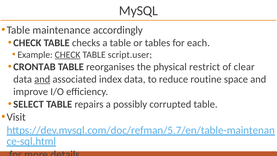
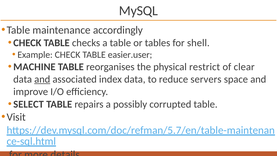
each: each -> shell
CHECK at (68, 55) underline: present -> none
script.user: script.user -> easier.user
CRONTAB: CRONTAB -> MACHINE
routine: routine -> servers
